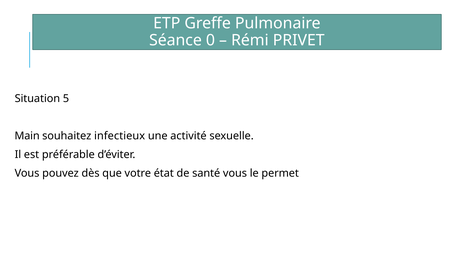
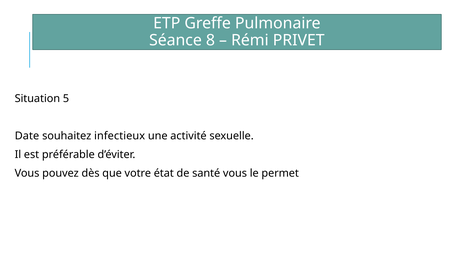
0: 0 -> 8
Main: Main -> Date
